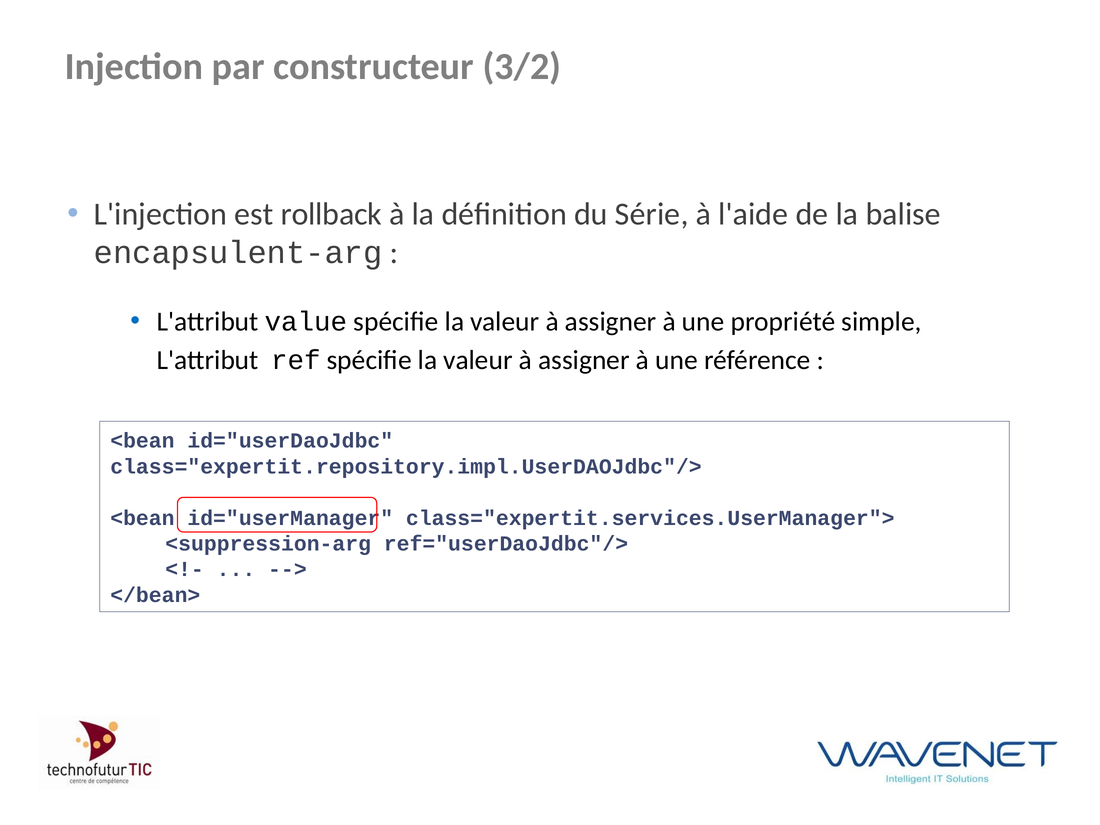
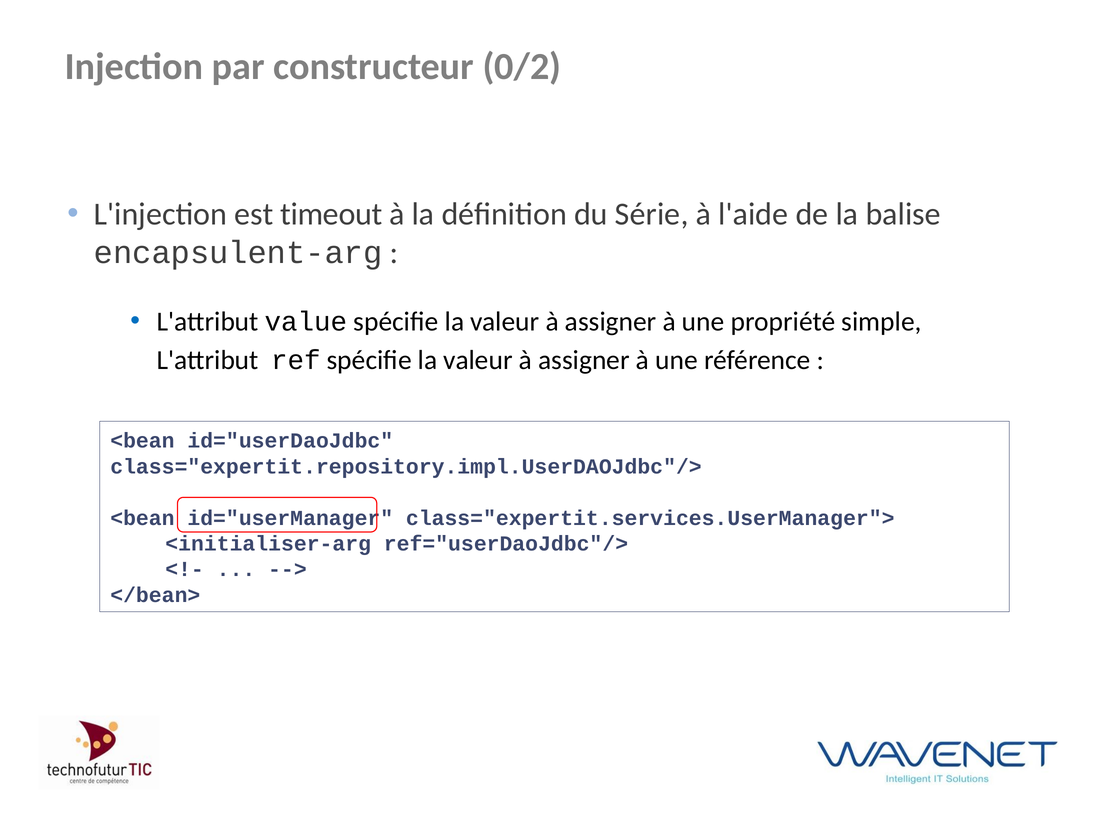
3/2: 3/2 -> 0/2
rollback: rollback -> timeout
<suppression-arg: <suppression-arg -> <initialiser-arg
